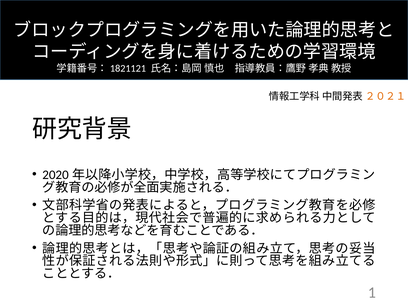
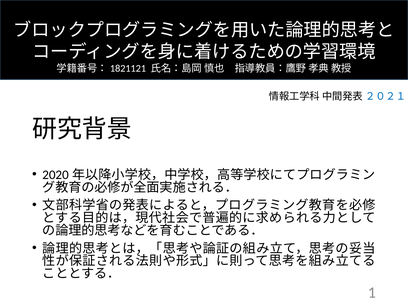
２０２１ colour: orange -> blue
